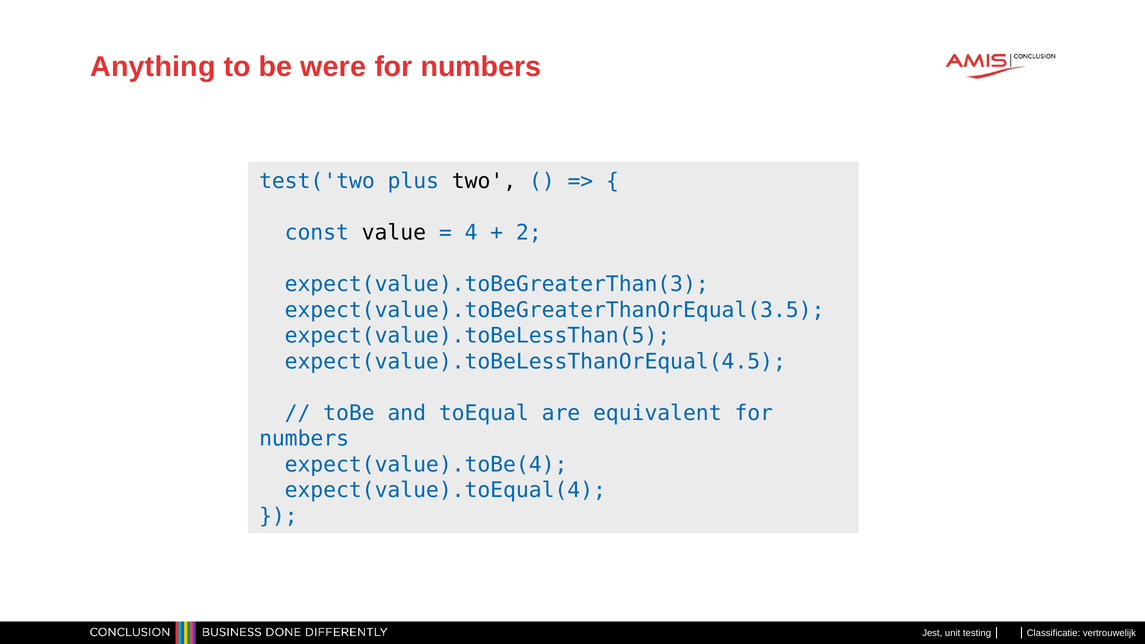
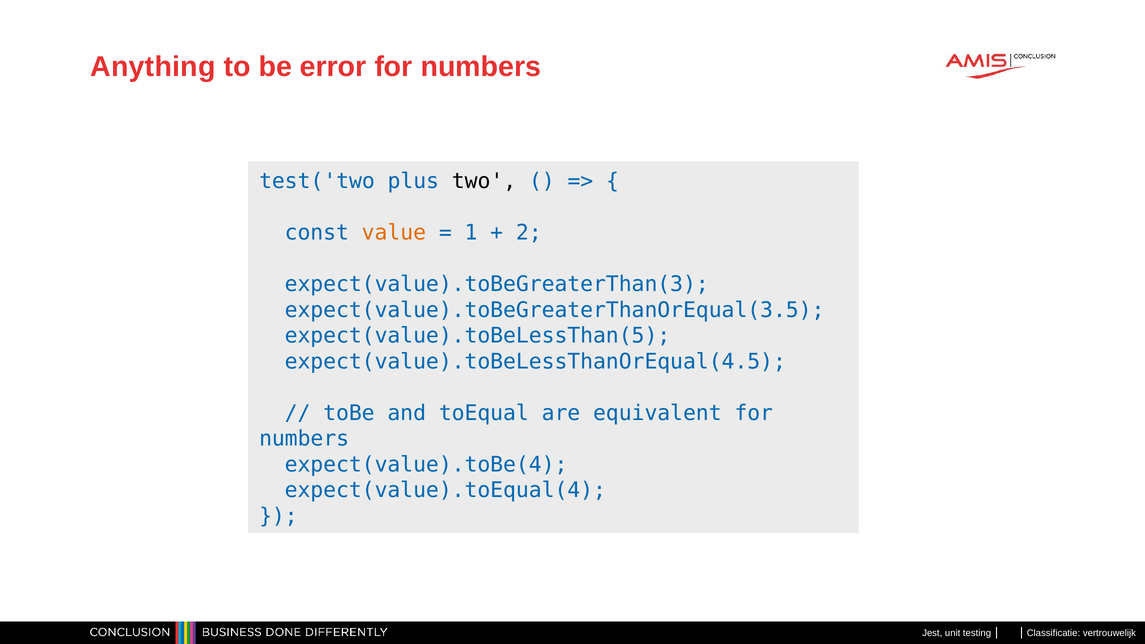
were: were -> error
value colour: black -> orange
4: 4 -> 1
